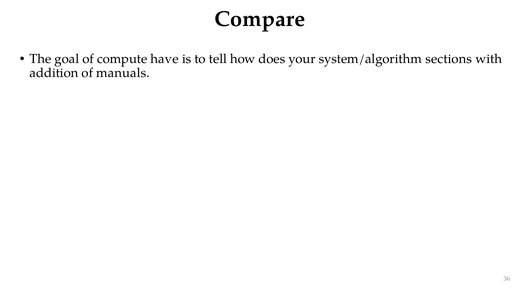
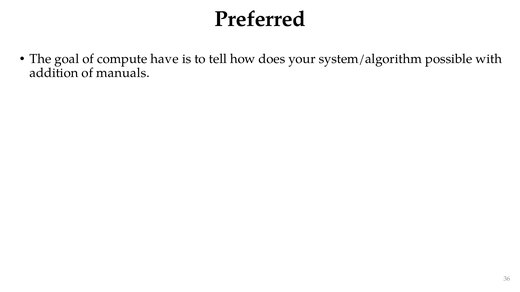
Compare: Compare -> Preferred
sections: sections -> possible
